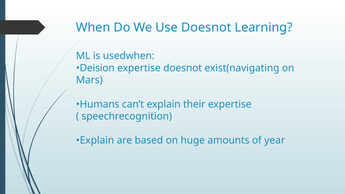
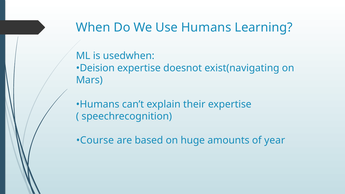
Use Doesnot: Doesnot -> Humans
Explain at (95, 140): Explain -> Course
